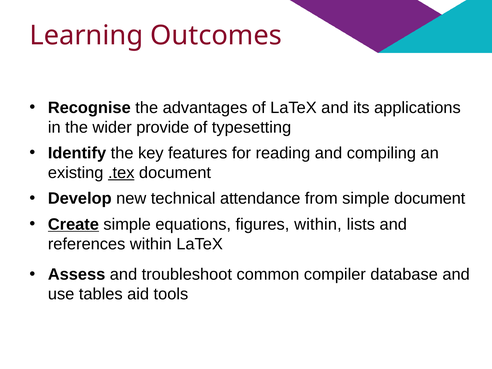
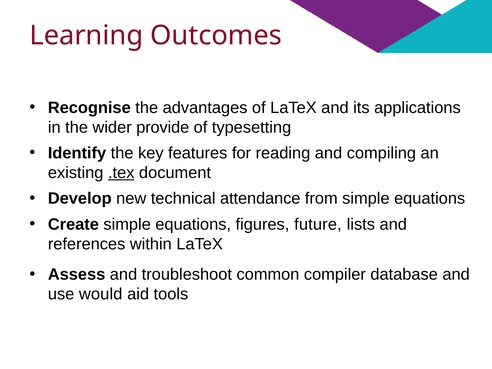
from simple document: document -> equations
Create underline: present -> none
figures within: within -> future
tables: tables -> would
